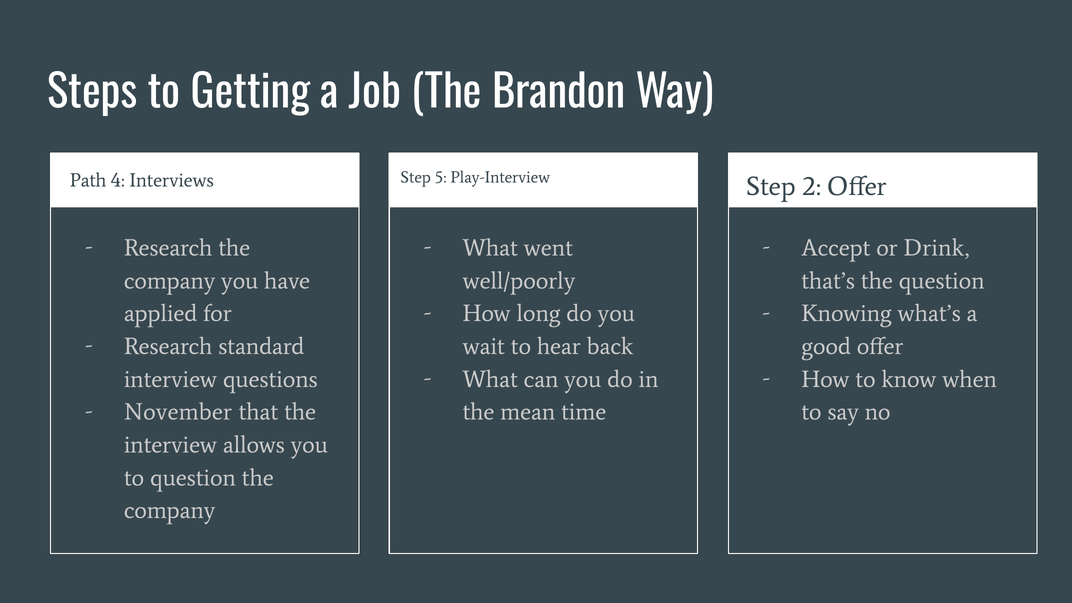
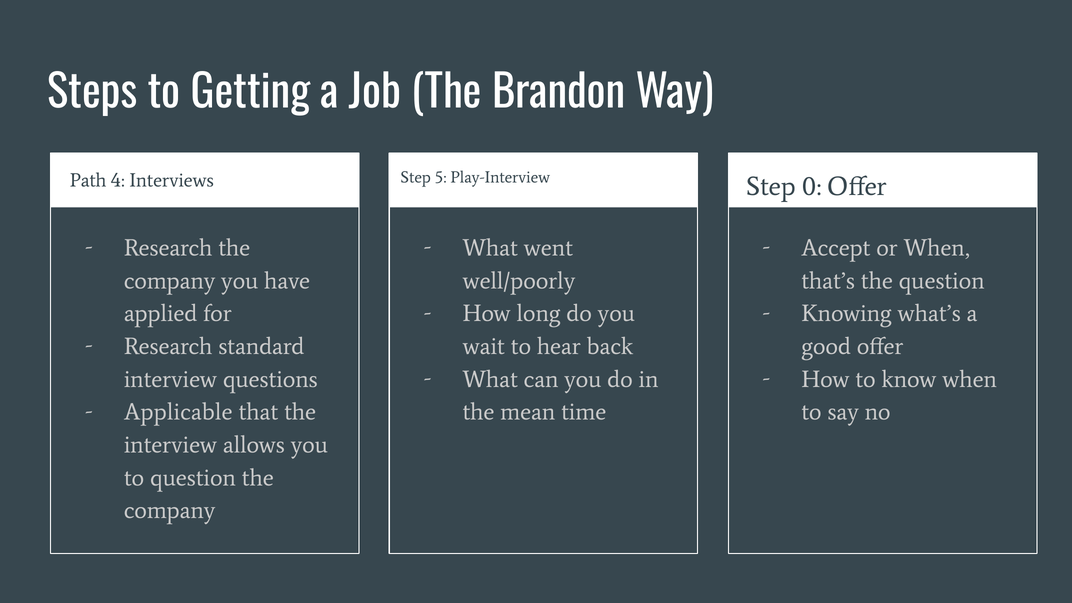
2: 2 -> 0
or Drink: Drink -> When
November: November -> Applicable
